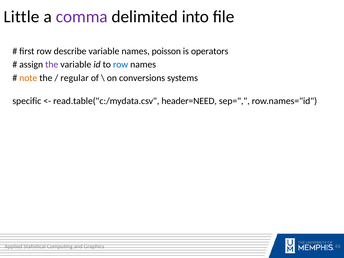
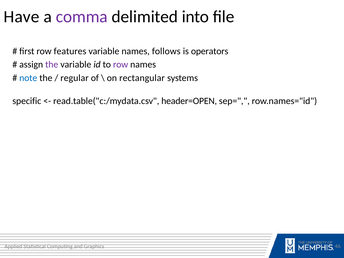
Little: Little -> Have
describe: describe -> features
poisson: poisson -> follows
row at (121, 65) colour: blue -> purple
note colour: orange -> blue
conversions: conversions -> rectangular
header=NEED: header=NEED -> header=OPEN
